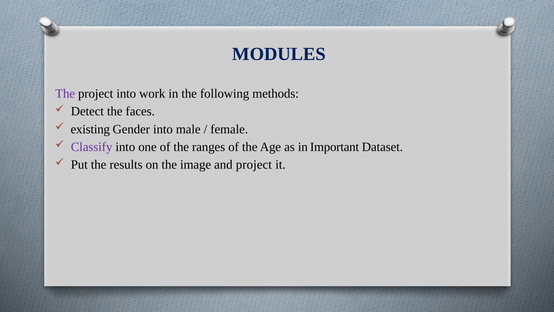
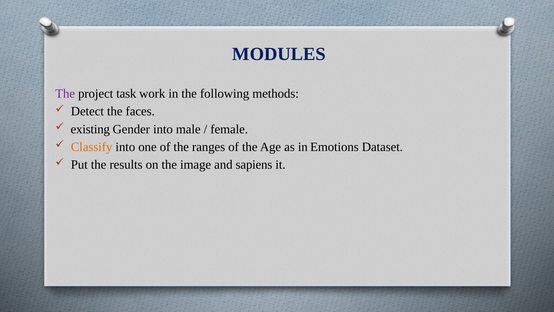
project into: into -> task
Classify colour: purple -> orange
Important: Important -> Emotions
and project: project -> sapiens
